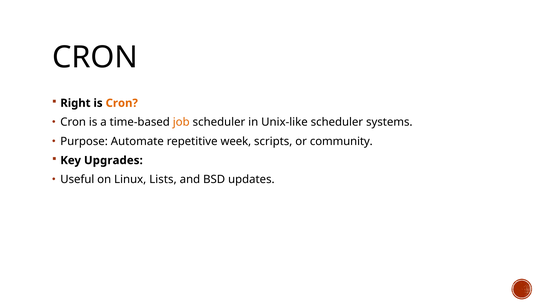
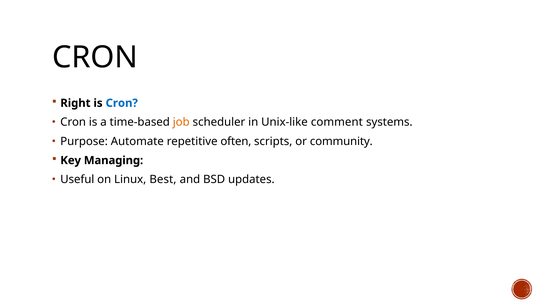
Cron at (122, 103) colour: orange -> blue
Unix-like scheduler: scheduler -> comment
week: week -> often
Upgrades: Upgrades -> Managing
Lists: Lists -> Best
